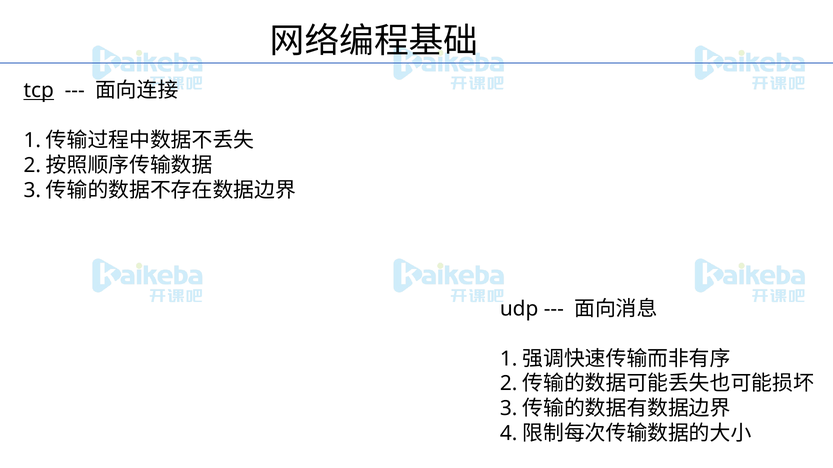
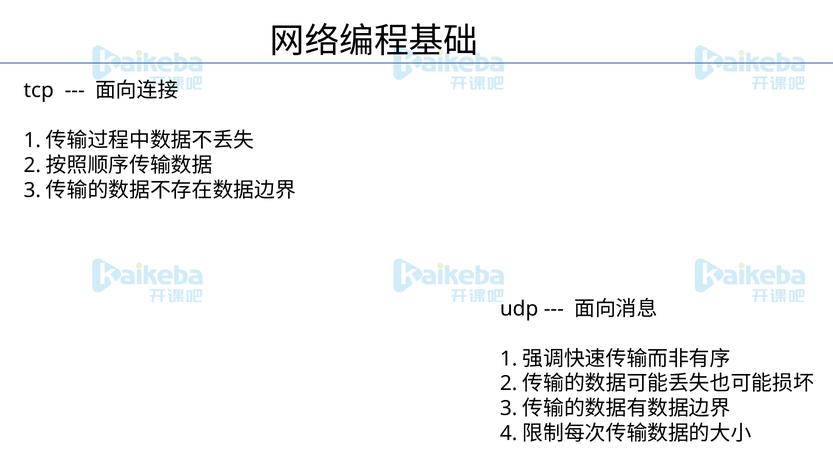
tcp underline: present -> none
